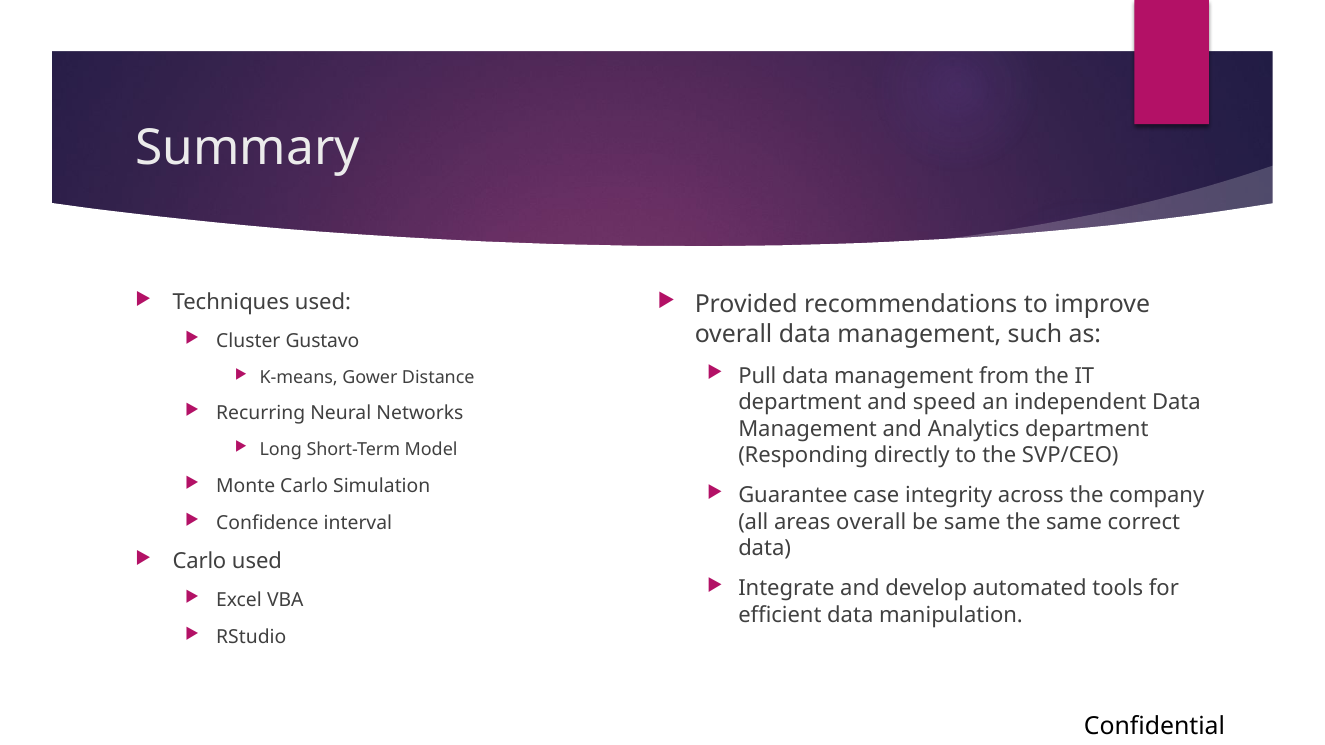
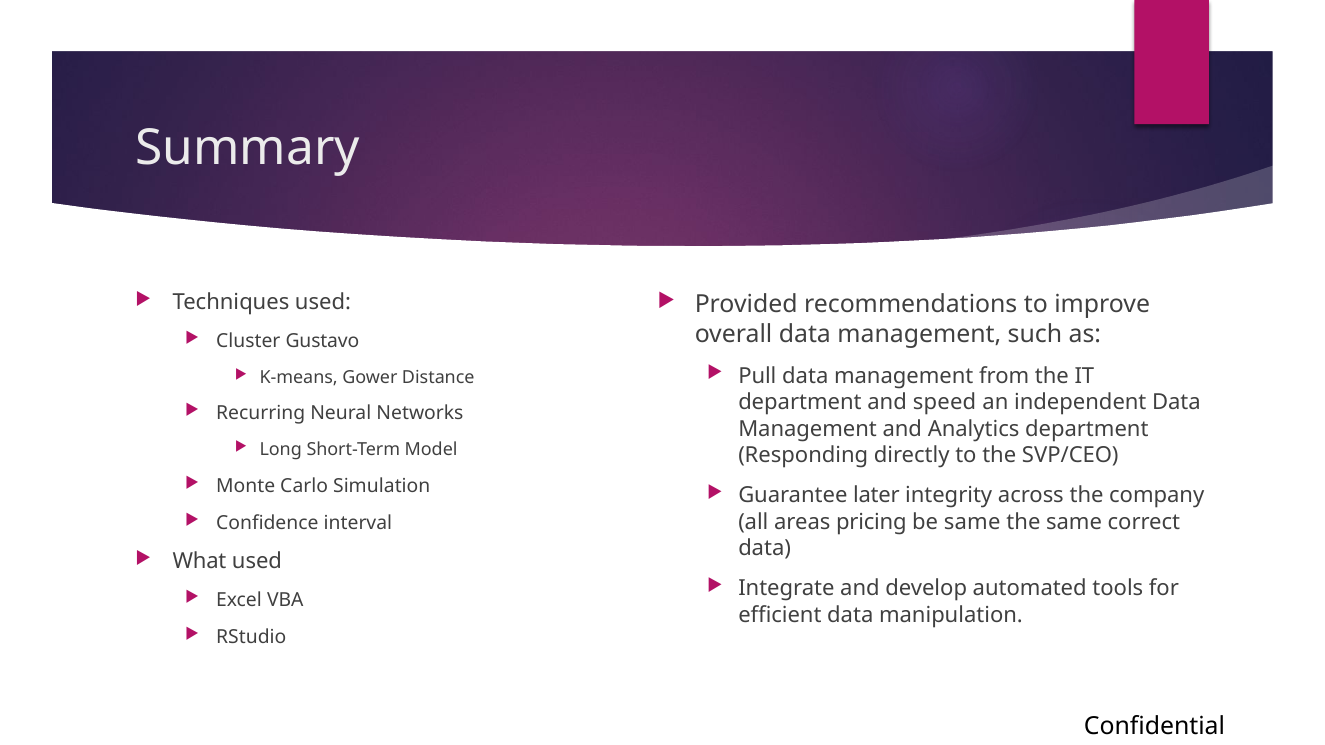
case: case -> later
areas overall: overall -> pricing
Carlo at (200, 562): Carlo -> What
